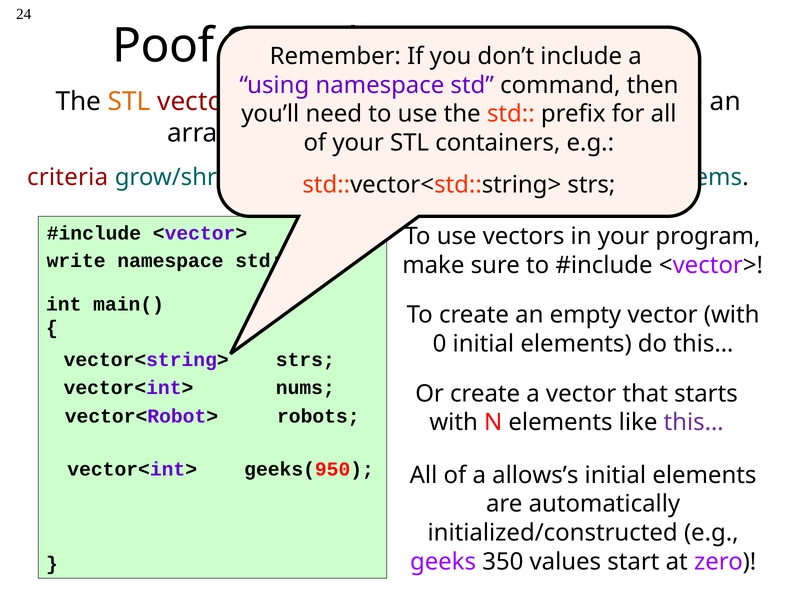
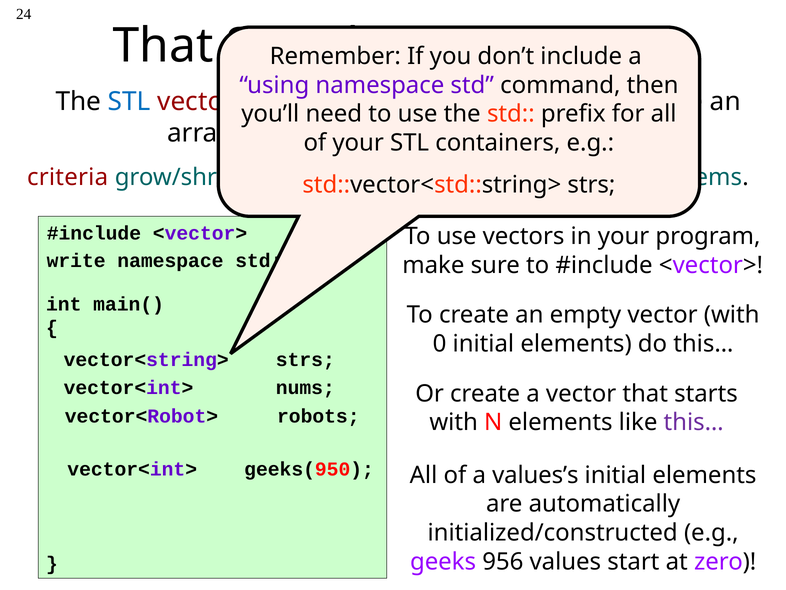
Poof at (163, 46): Poof -> That
STL at (129, 101) colour: orange -> blue
allows’s: allows’s -> values’s
350: 350 -> 956
